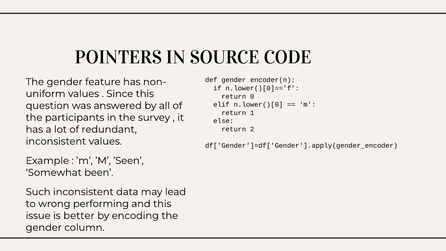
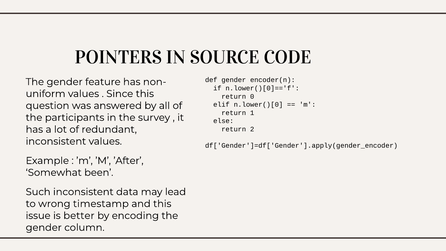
’Seen: ’Seen -> ’After
performing: performing -> timestamp
